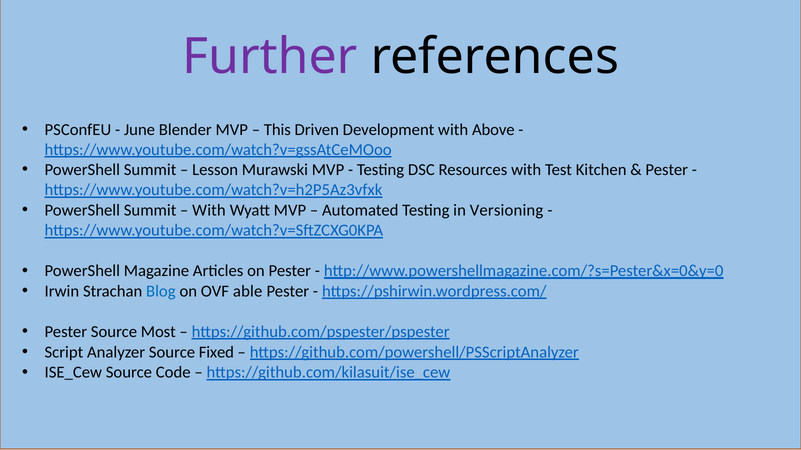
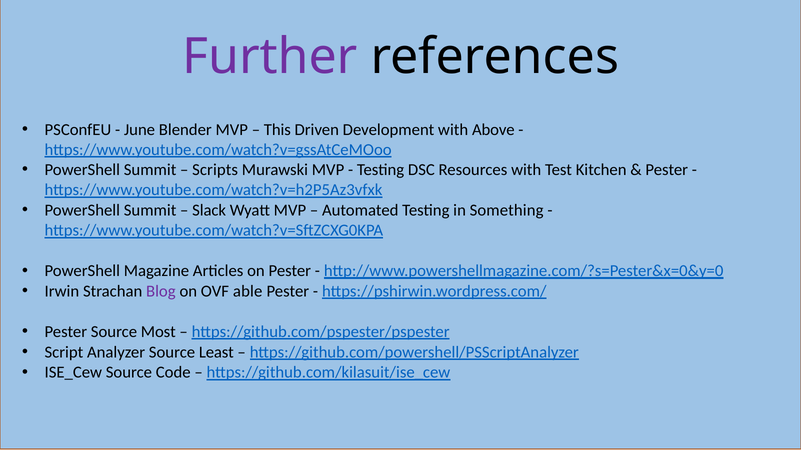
Lesson: Lesson -> Scripts
With at (209, 211): With -> Slack
Versioning: Versioning -> Something
Blog colour: blue -> purple
Fixed: Fixed -> Least
